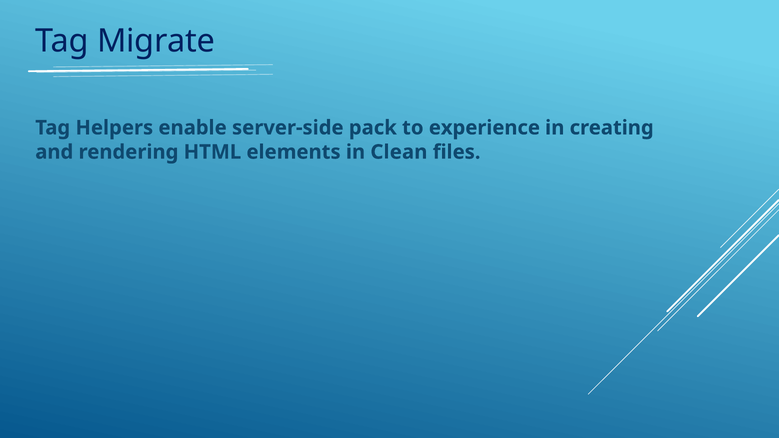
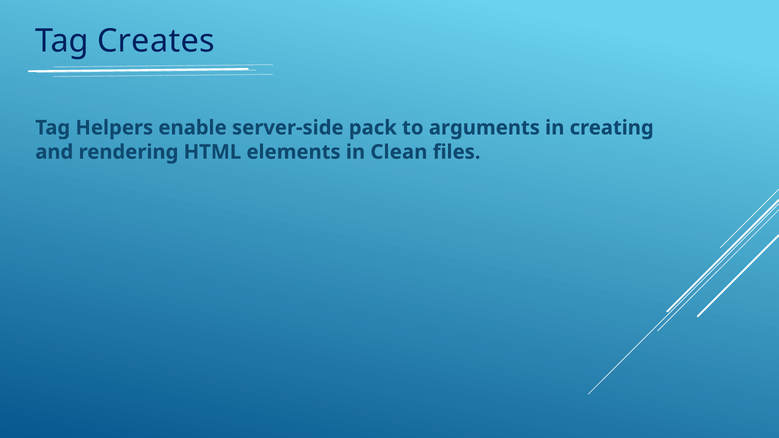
Migrate: Migrate -> Creates
experience: experience -> arguments
